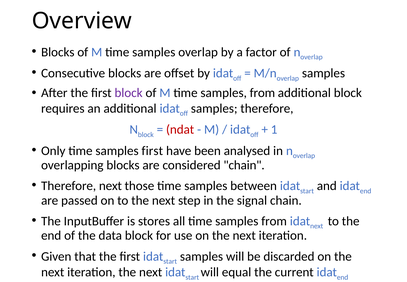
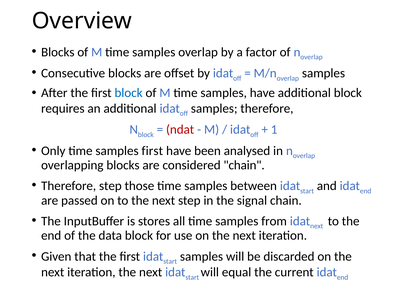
block at (129, 93) colour: purple -> blue
M time samples from: from -> have
Therefore next: next -> step
